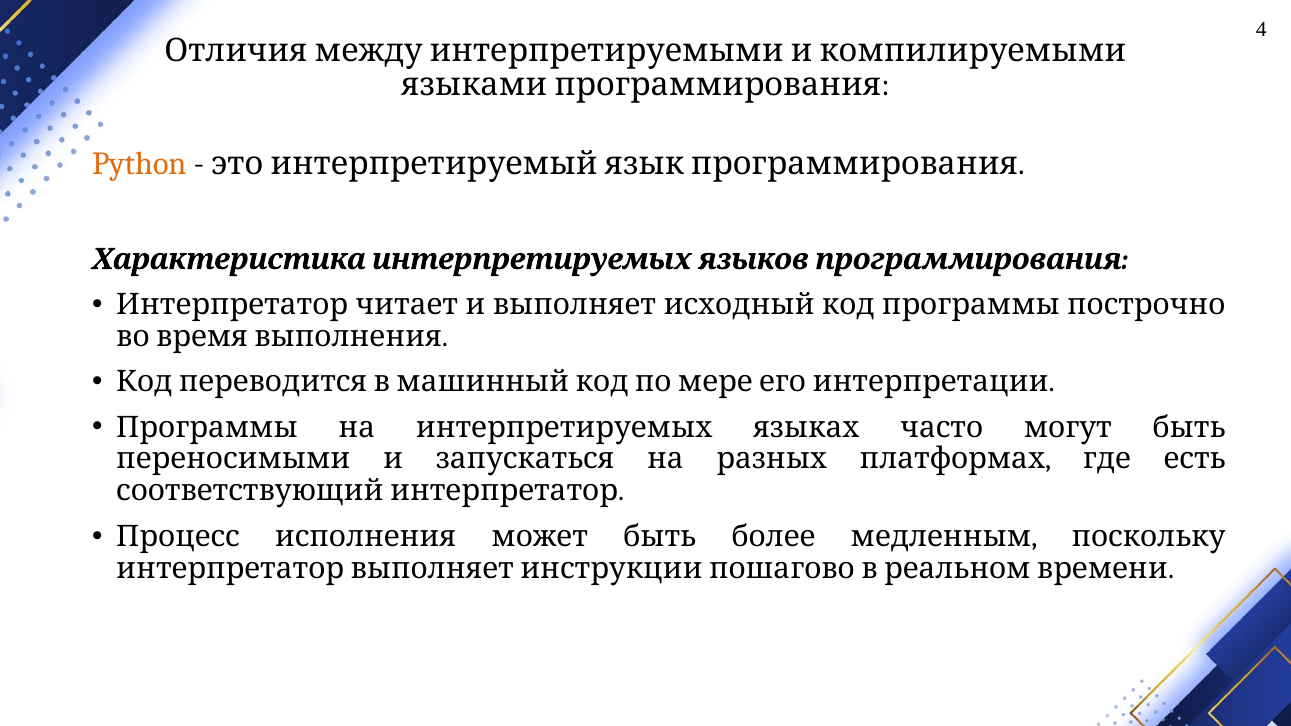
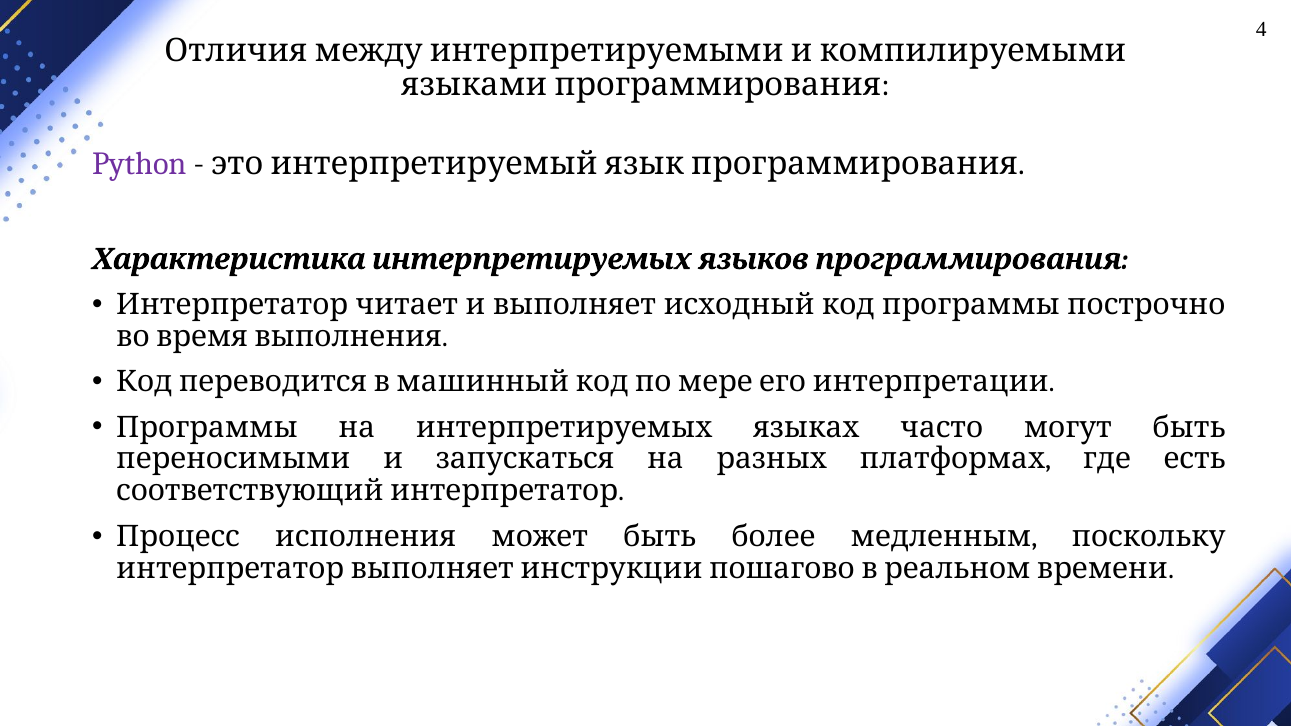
Python colour: orange -> purple
